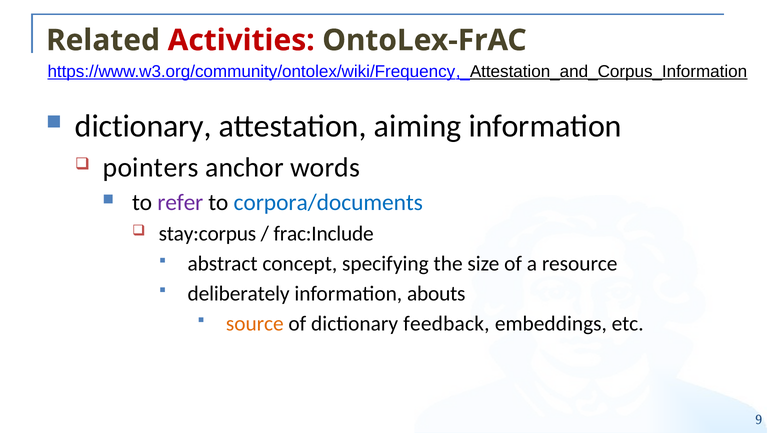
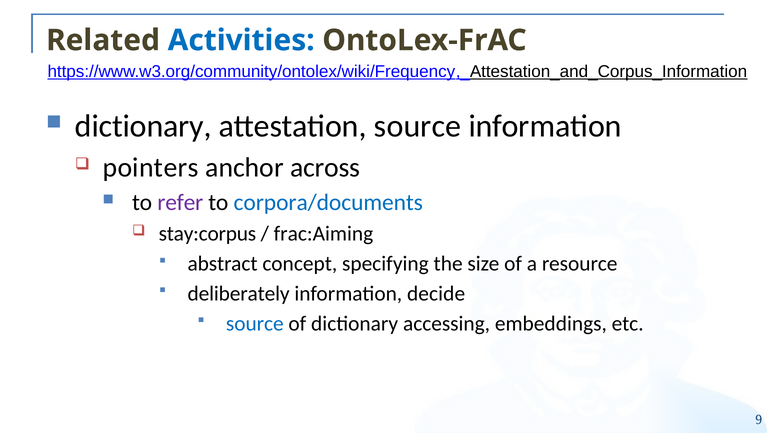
Activities colour: red -> blue
attestation aiming: aiming -> source
words: words -> across
frac:Include: frac:Include -> frac:Aiming
abouts: abouts -> decide
source at (255, 323) colour: orange -> blue
feedback: feedback -> accessing
